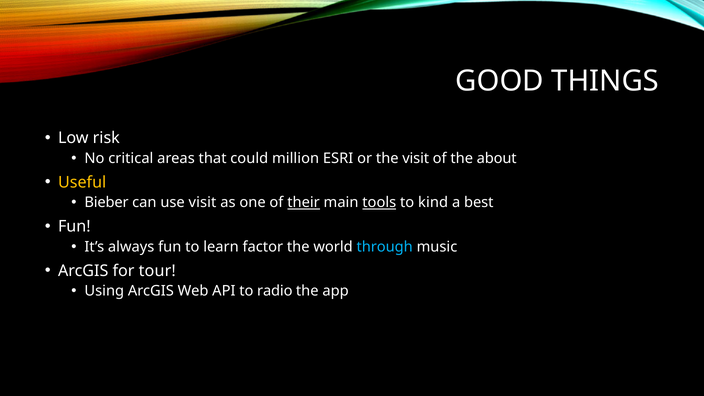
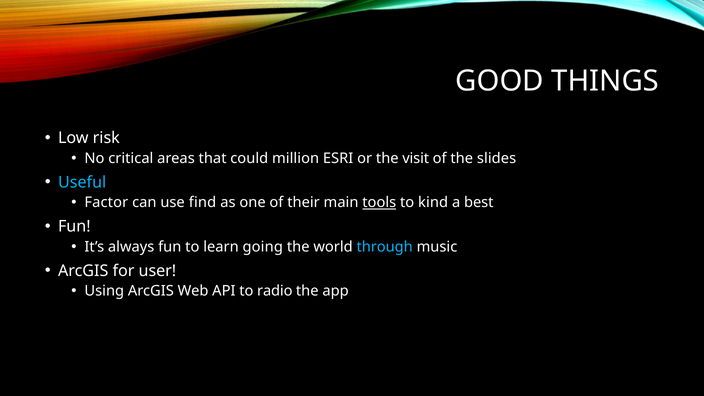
about: about -> slides
Useful colour: yellow -> light blue
Bieber: Bieber -> Factor
use visit: visit -> find
their underline: present -> none
factor: factor -> going
tour: tour -> user
